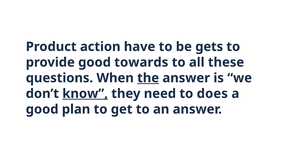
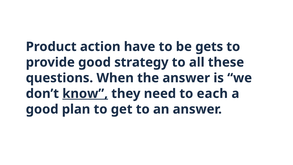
towards: towards -> strategy
the underline: present -> none
does: does -> each
